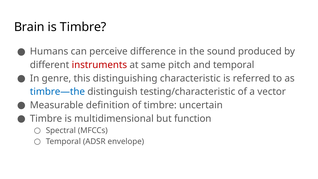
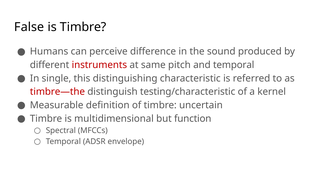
Brain: Brain -> False
genre: genre -> single
timbre—the colour: blue -> red
vector: vector -> kernel
